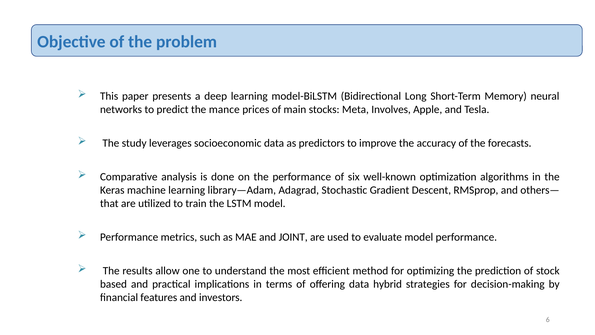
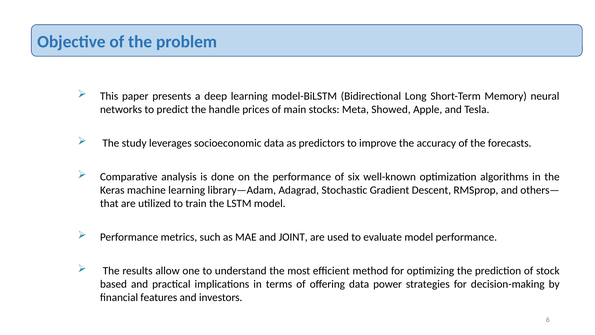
mance: mance -> handle
Involves: Involves -> Showed
hybrid: hybrid -> power
